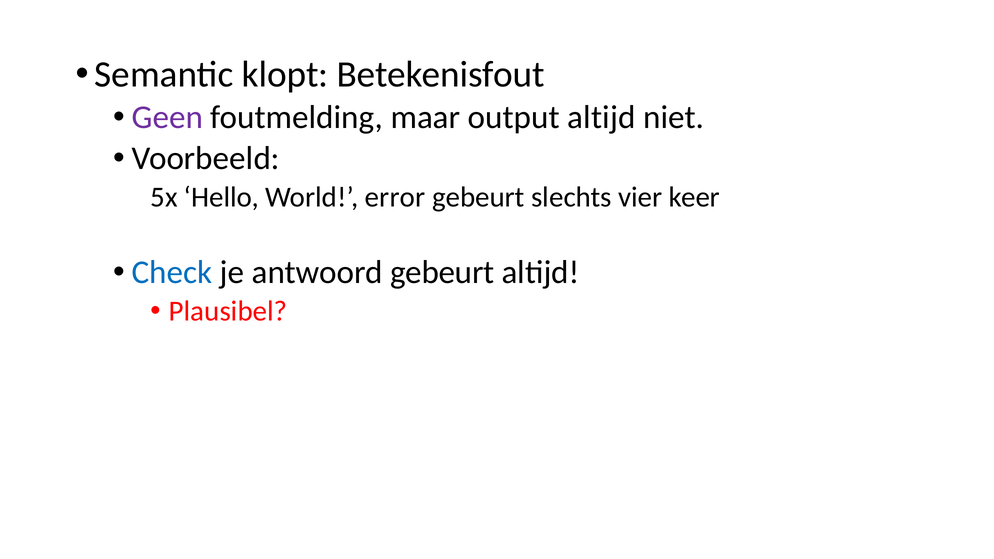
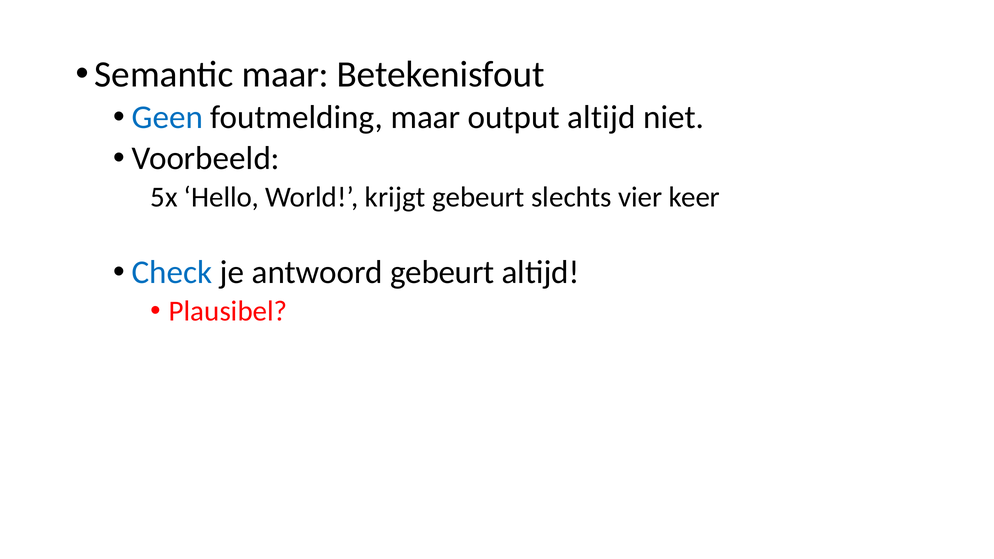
Semantic klopt: klopt -> maar
Geen colour: purple -> blue
error: error -> krijgt
